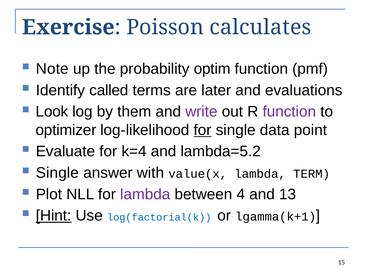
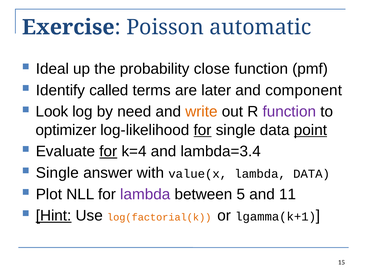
calculates: calculates -> automatic
Note: Note -> Ideal
optim: optim -> close
evaluations: evaluations -> component
them: them -> need
write colour: purple -> orange
point underline: none -> present
for at (108, 152) underline: none -> present
lambda=5.2: lambda=5.2 -> lambda=3.4
lambda TERM: TERM -> DATA
4: 4 -> 5
13: 13 -> 11
log(factorial(k colour: blue -> orange
